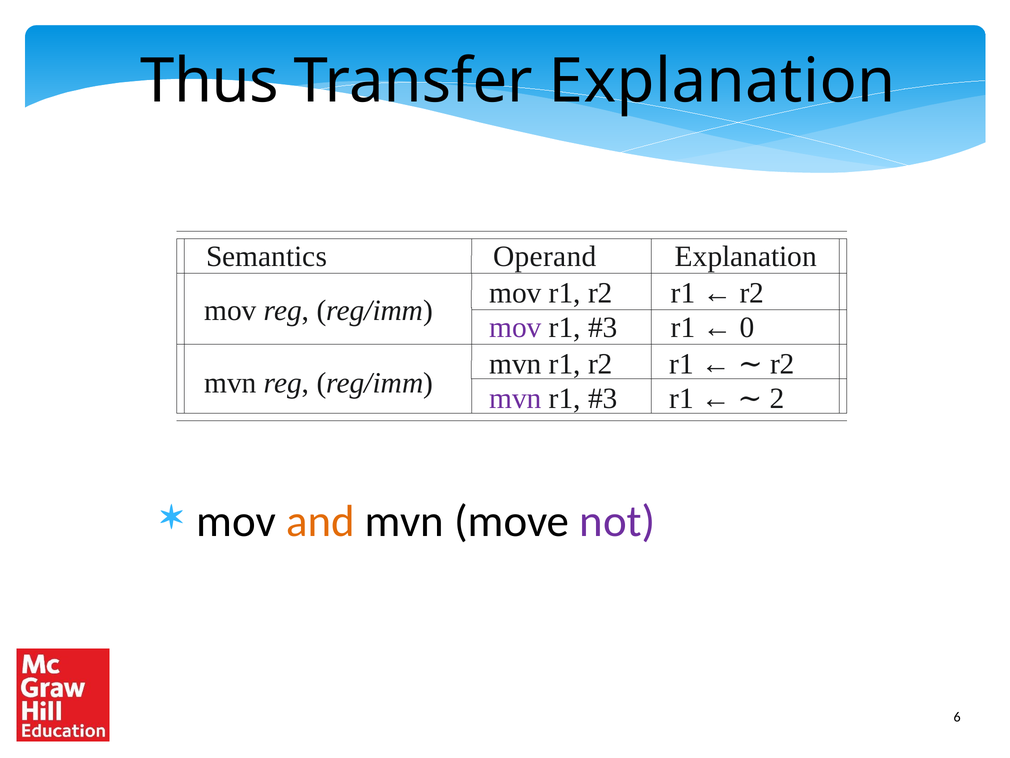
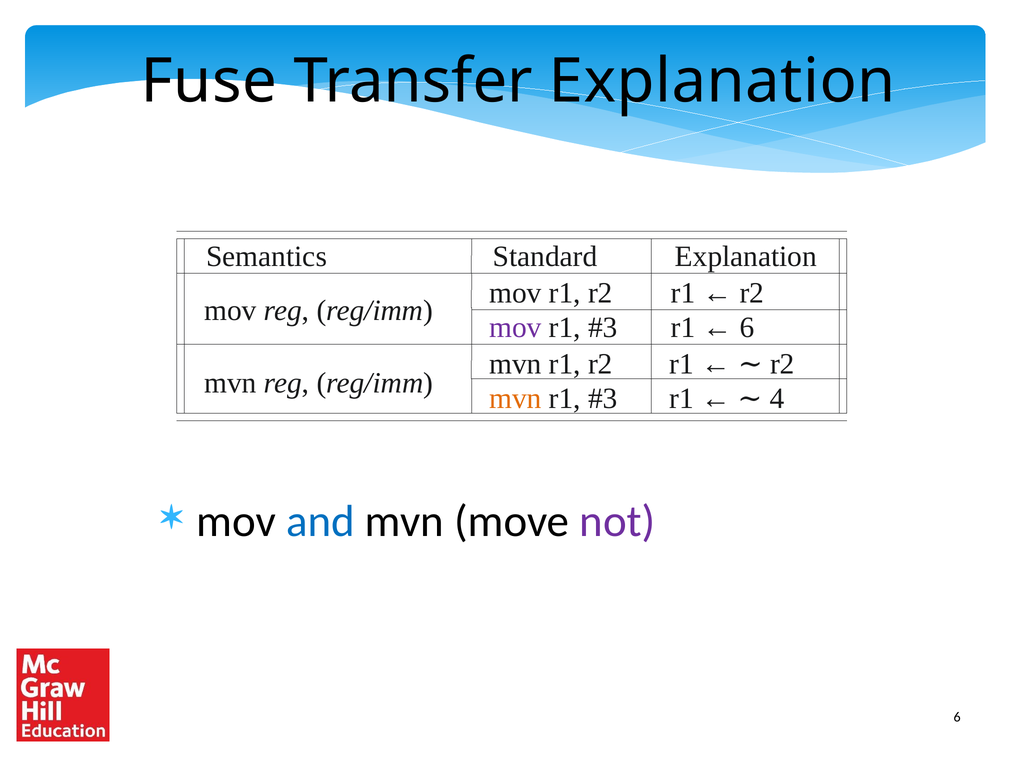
Thus: Thus -> Fuse
Operand: Operand -> Standard
0 at (747, 327): 0 -> 6
mvn at (515, 398) colour: purple -> orange
2: 2 -> 4
and colour: orange -> blue
